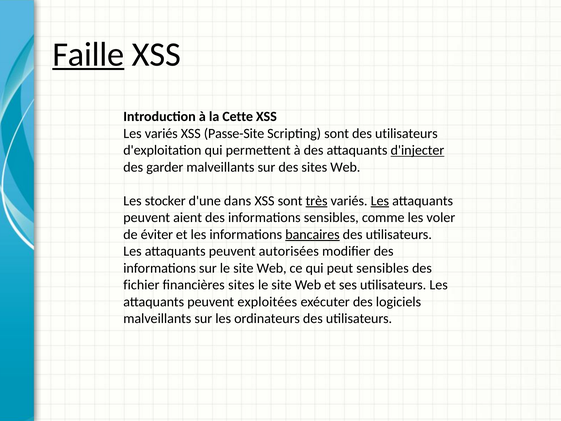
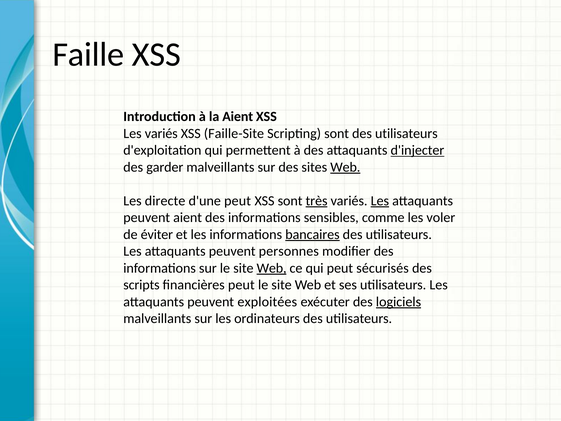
Faille underline: present -> none
la Cette: Cette -> Aient
Passe-Site: Passe-Site -> Faille-Site
Web at (345, 167) underline: none -> present
stocker: stocker -> directe
d'une dans: dans -> peut
autorisées: autorisées -> personnes
Web at (272, 268) underline: none -> present
peut sensibles: sensibles -> sécurisés
fichier: fichier -> scripts
financières sites: sites -> peut
logiciels underline: none -> present
